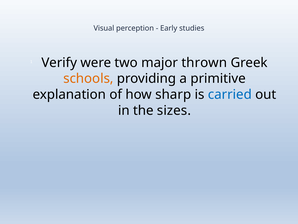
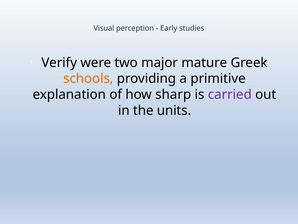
thrown: thrown -> mature
carried colour: blue -> purple
sizes: sizes -> units
